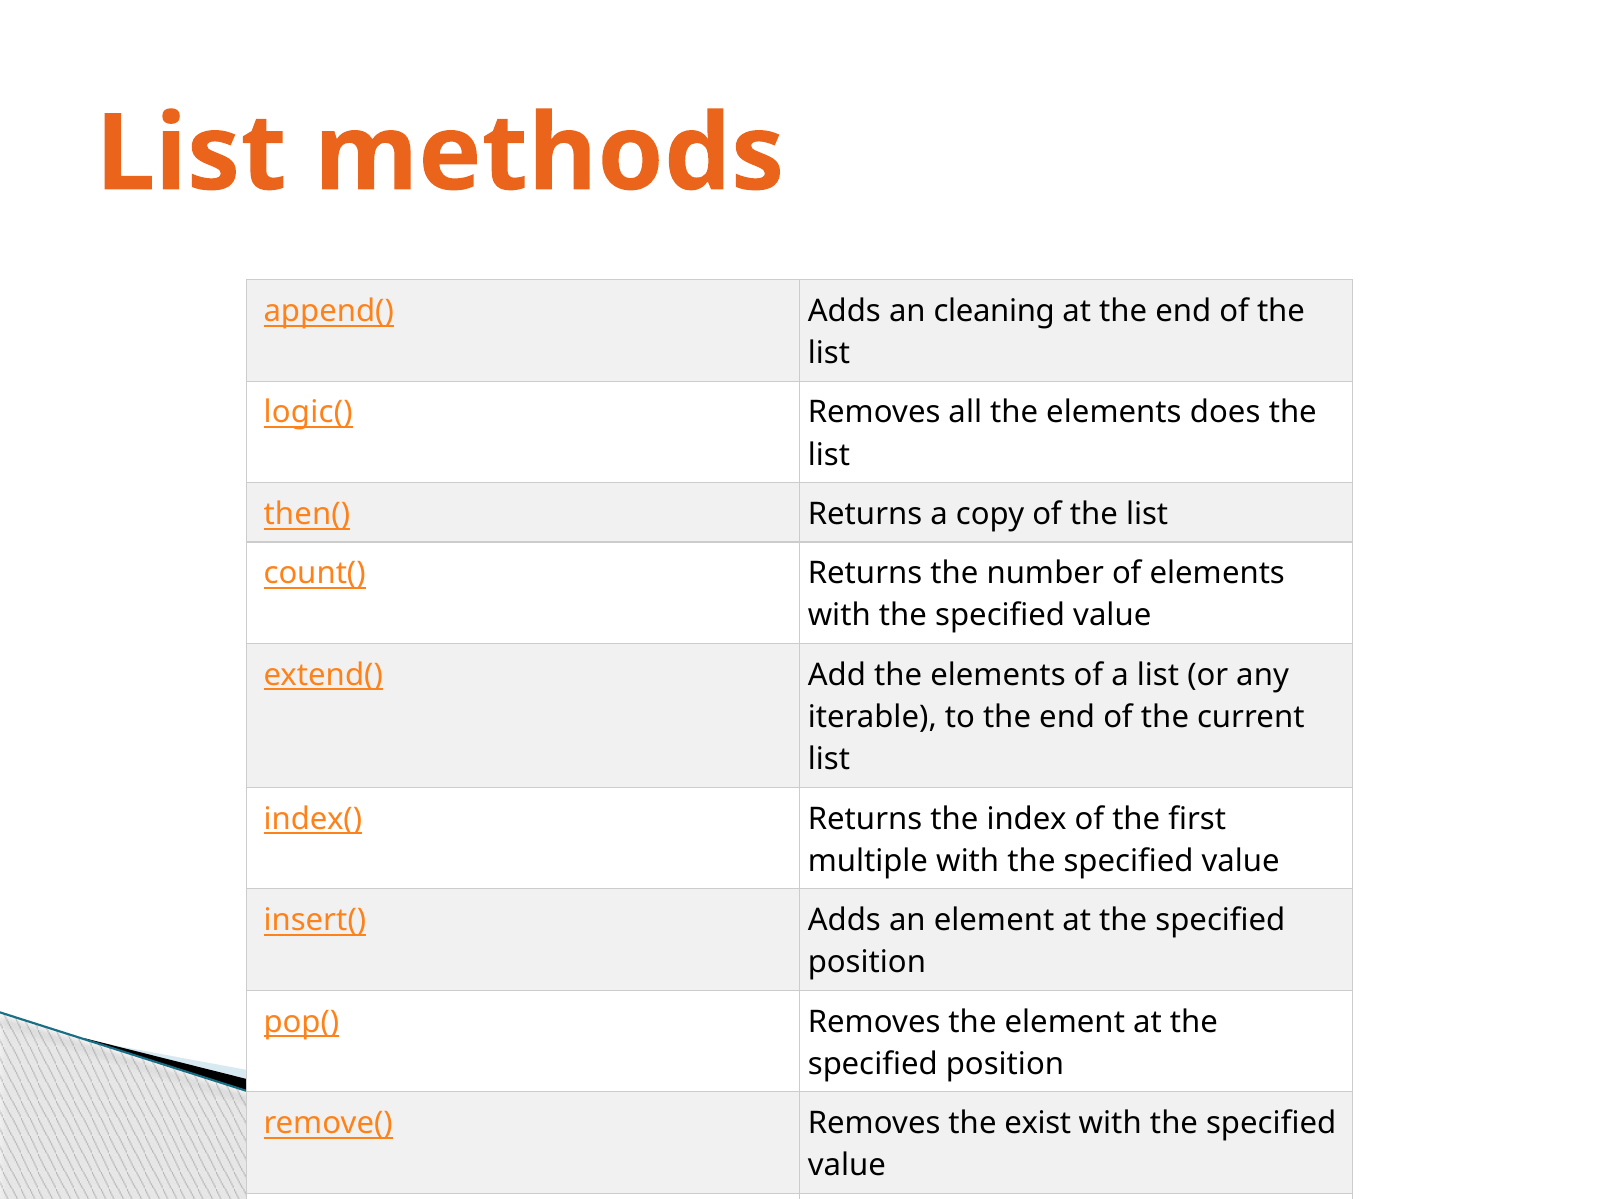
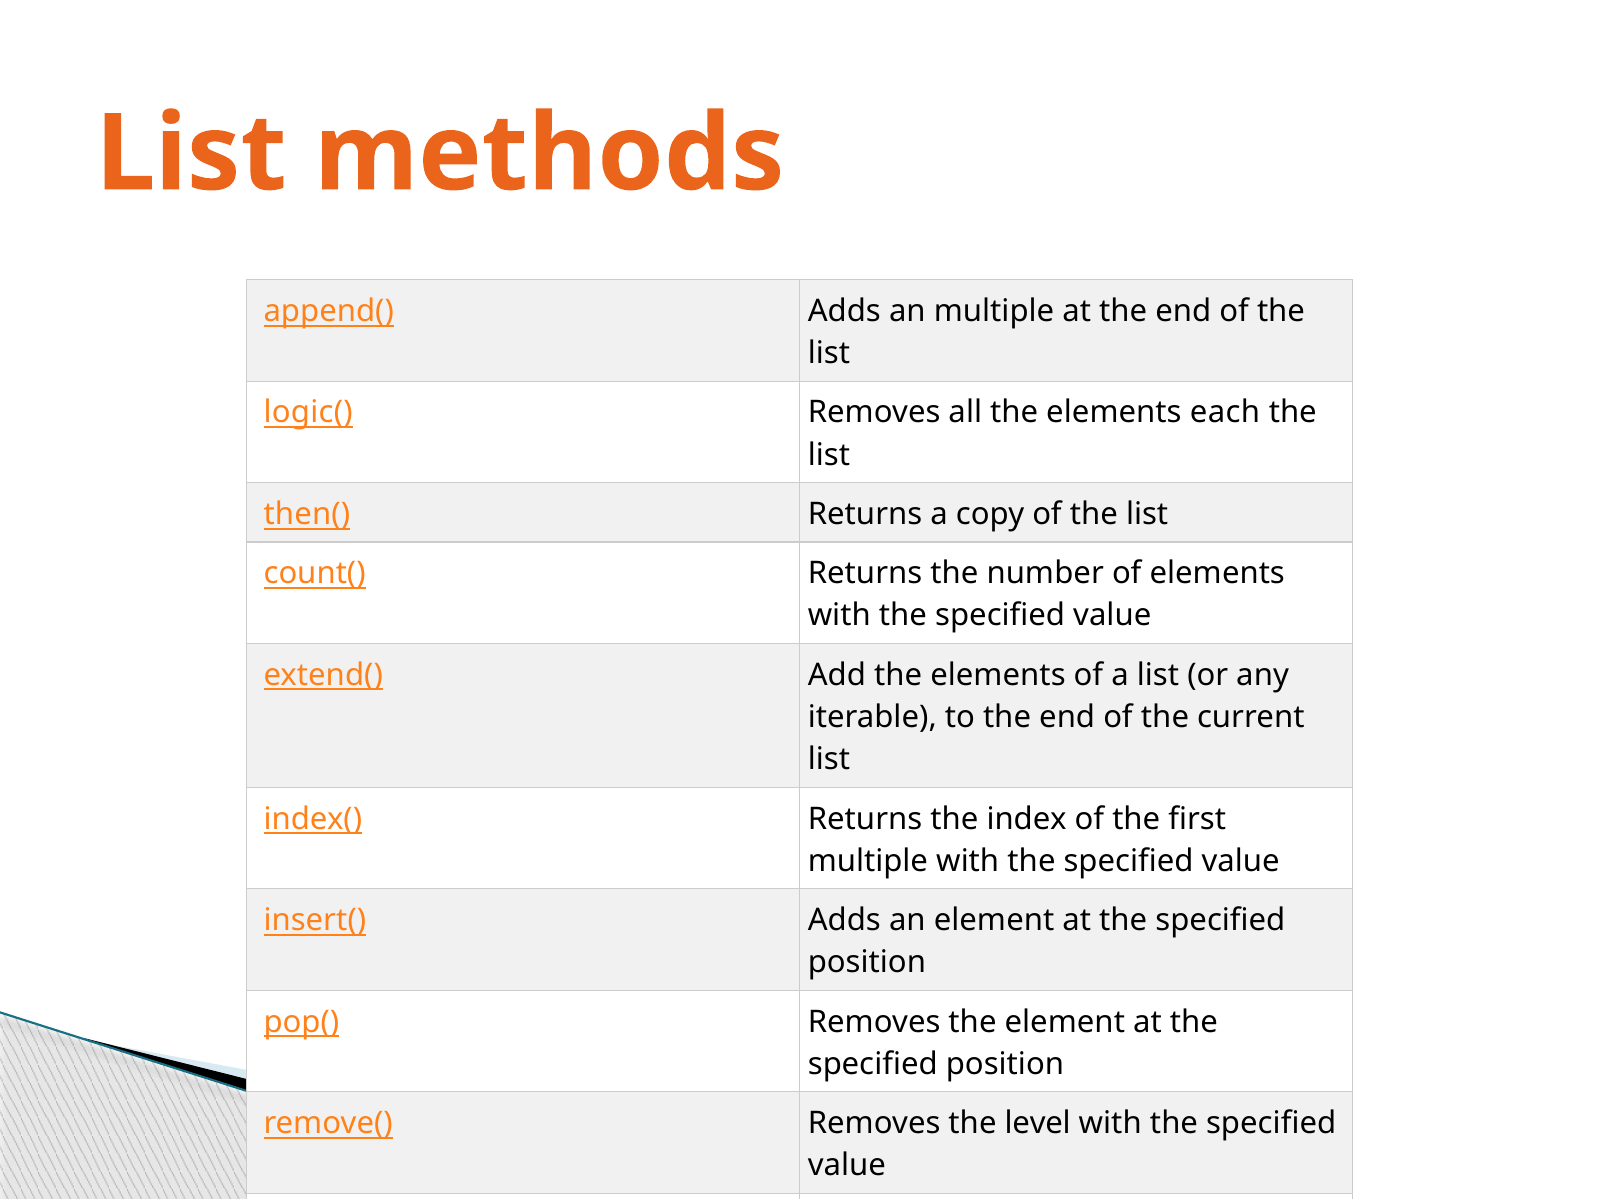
an cleaning: cleaning -> multiple
does: does -> each
exist: exist -> level
